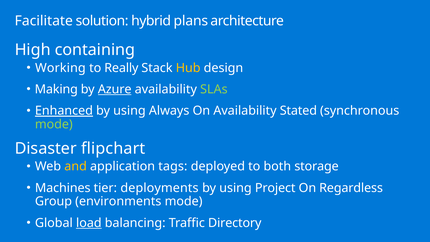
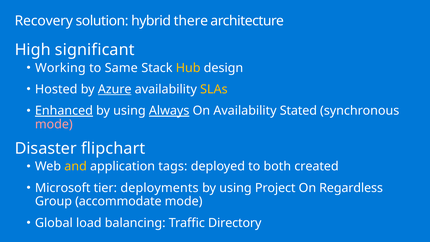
Facilitate: Facilitate -> Recovery
plans: plans -> there
containing: containing -> significant
Really: Really -> Same
Making: Making -> Hosted
SLAs colour: light green -> yellow
Always underline: none -> present
mode at (54, 124) colour: light green -> pink
storage: storage -> created
Machines: Machines -> Microsoft
environments: environments -> accommodate
load underline: present -> none
